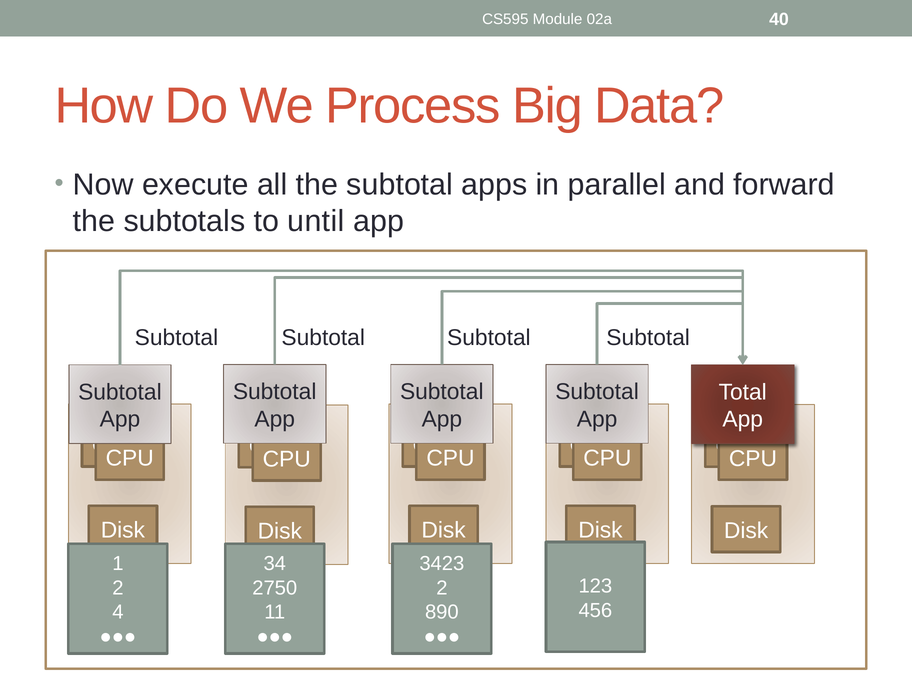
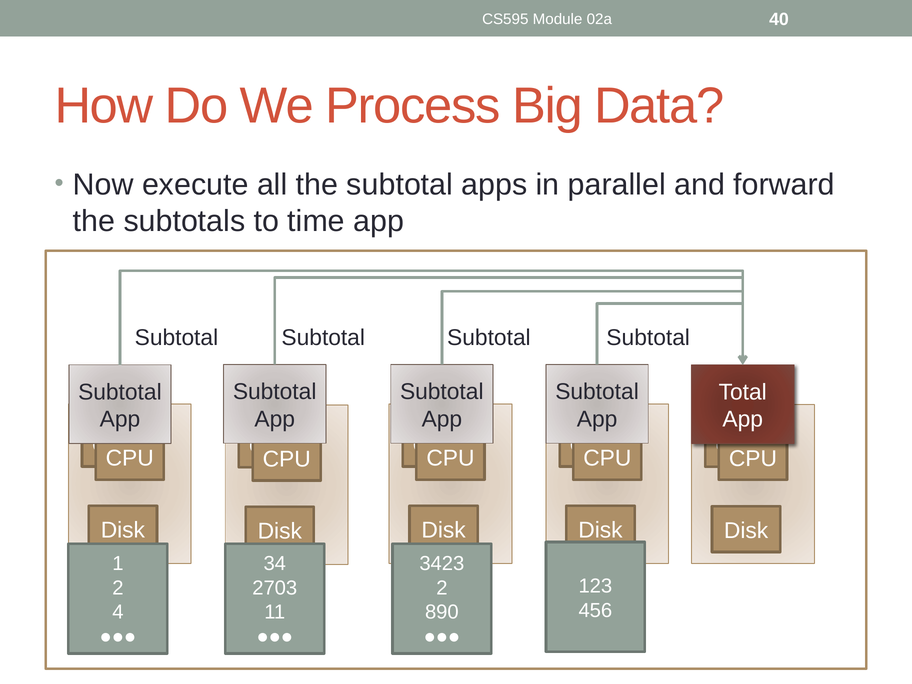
until: until -> time
2750: 2750 -> 2703
